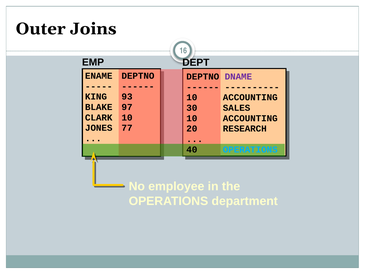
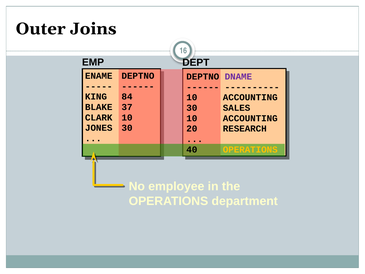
93: 93 -> 84
97: 97 -> 37
JONES 77: 77 -> 30
OPERATIONS at (250, 149) colour: light blue -> yellow
